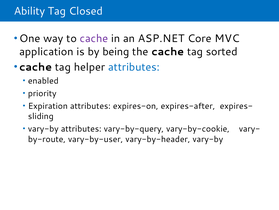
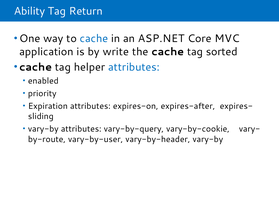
Closed: Closed -> Return
cache at (94, 38) colour: purple -> blue
being: being -> write
